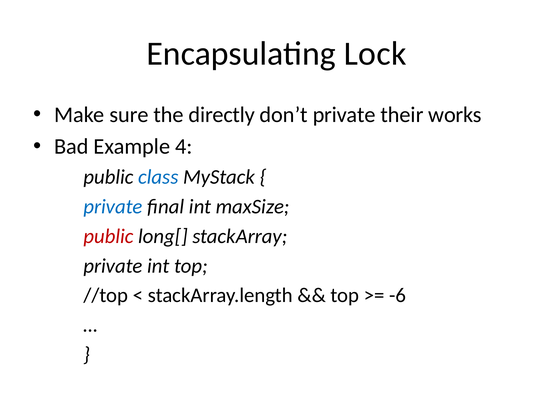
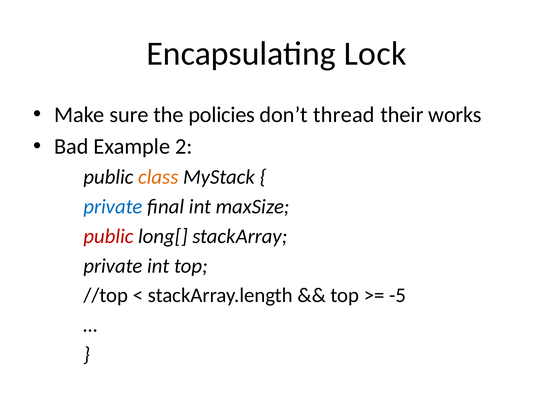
directly: directly -> policies
don’t private: private -> thread
4: 4 -> 2
class colour: blue -> orange
-6: -6 -> -5
